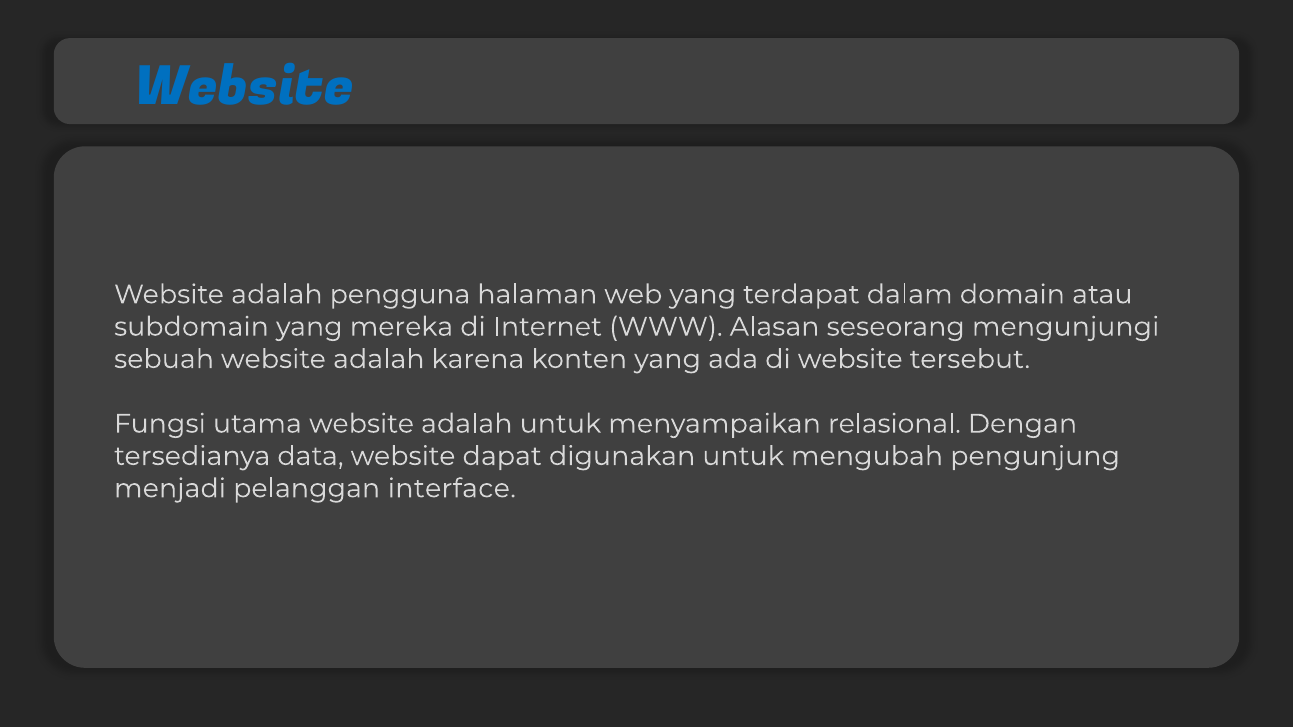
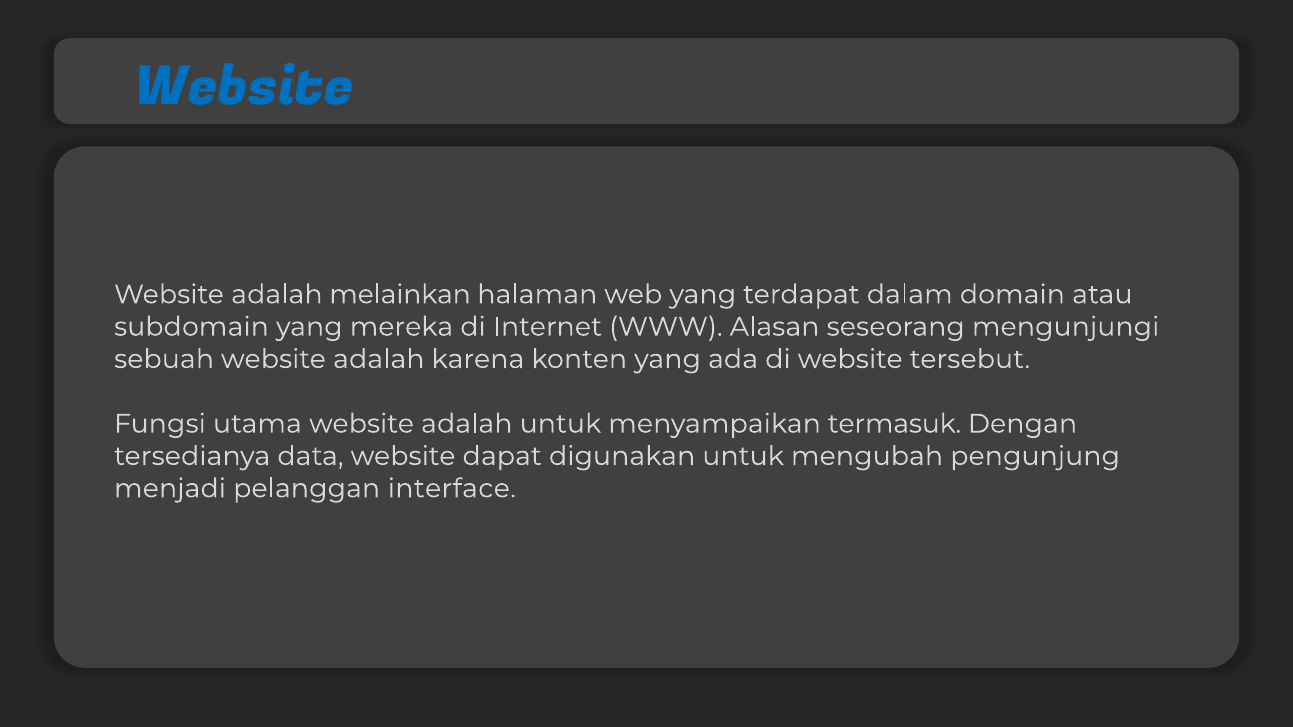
pengguna: pengguna -> melainkan
relasional: relasional -> termasuk
